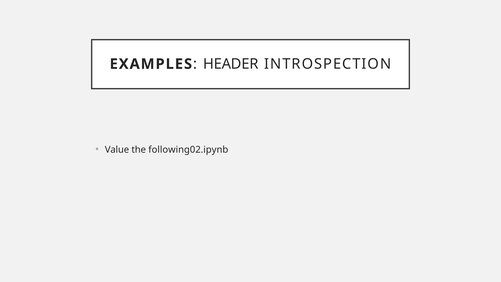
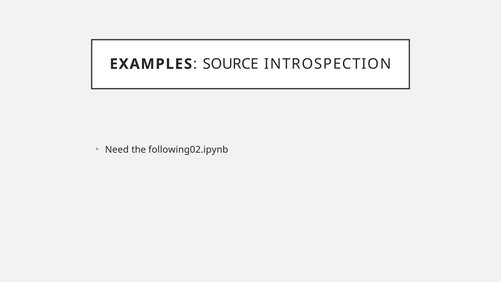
HEADER: HEADER -> SOURCE
Value: Value -> Need
